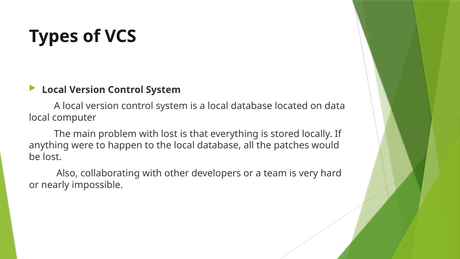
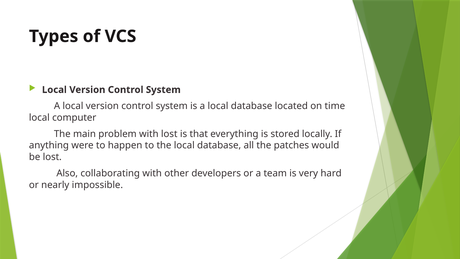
data: data -> time
